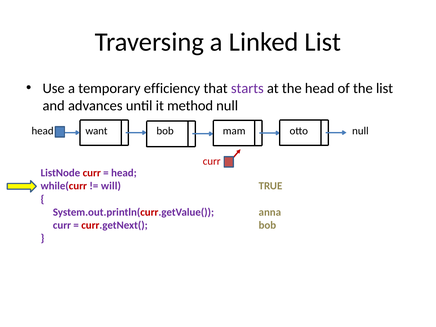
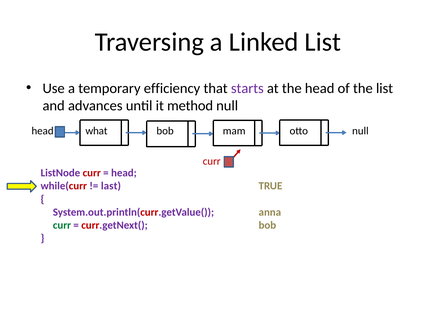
want: want -> what
will: will -> last
curr at (62, 225) colour: purple -> green
